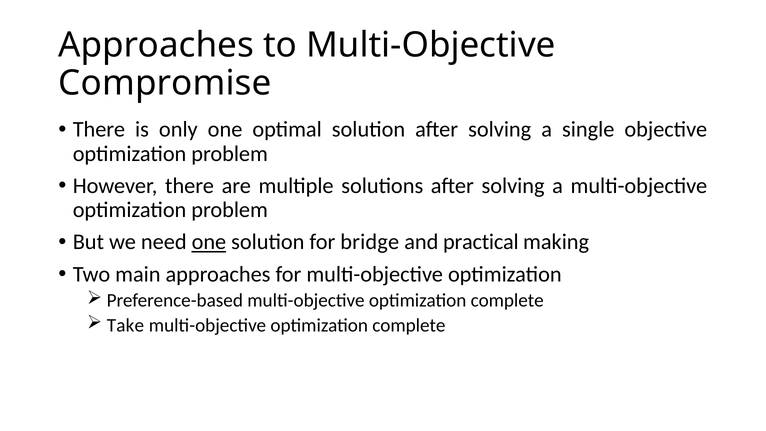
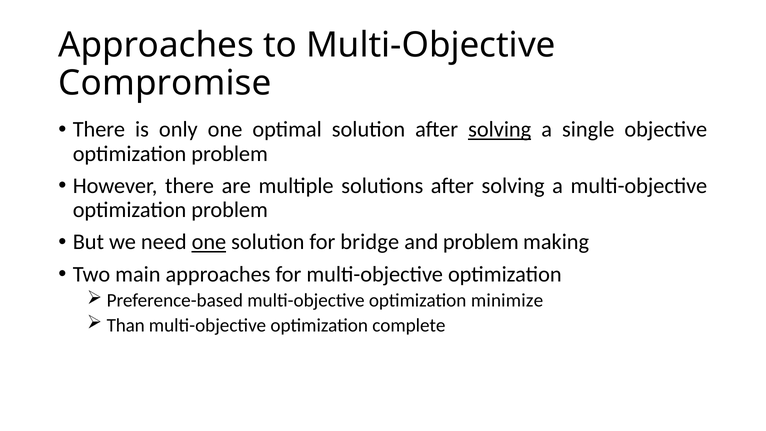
solving at (500, 130) underline: none -> present
and practical: practical -> problem
Preference-based multi-objective optimization complete: complete -> minimize
Take: Take -> Than
